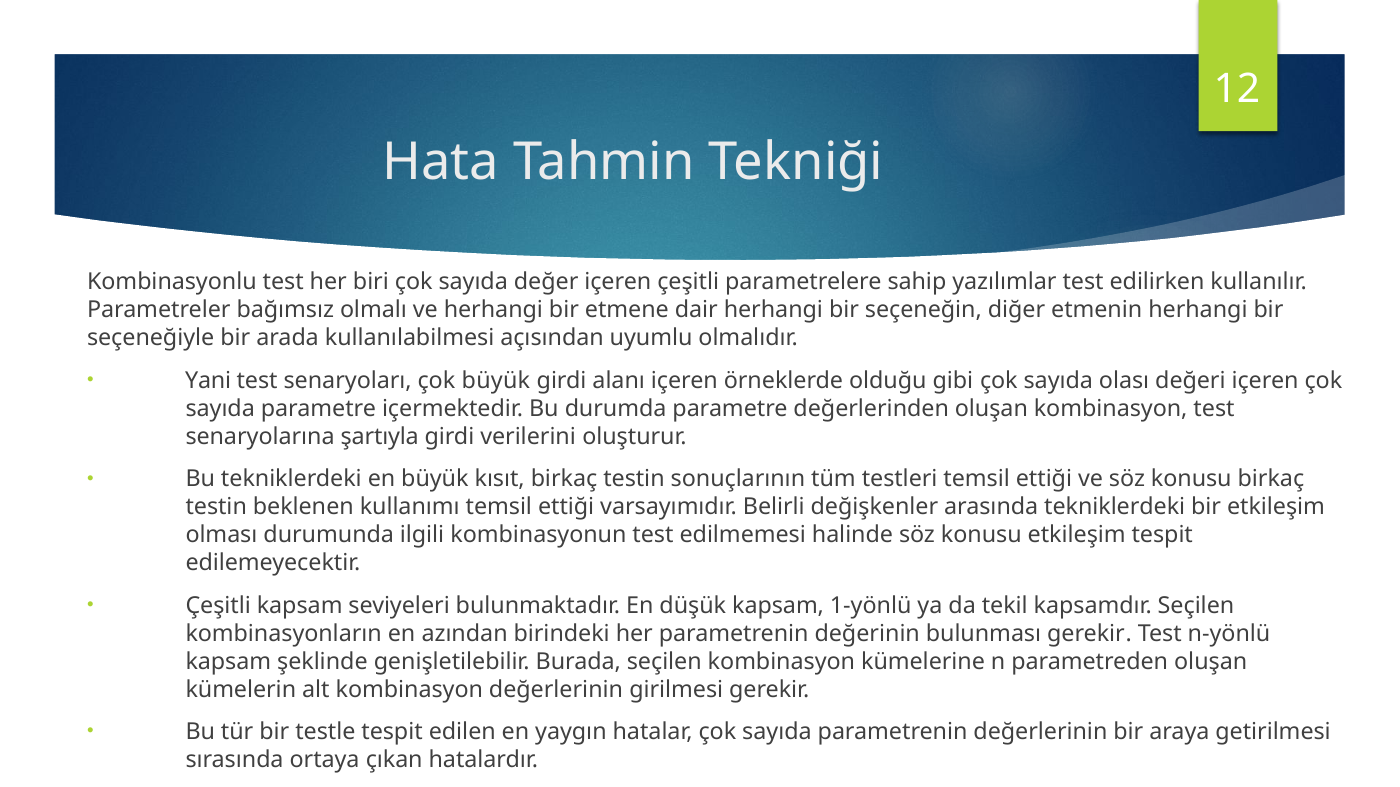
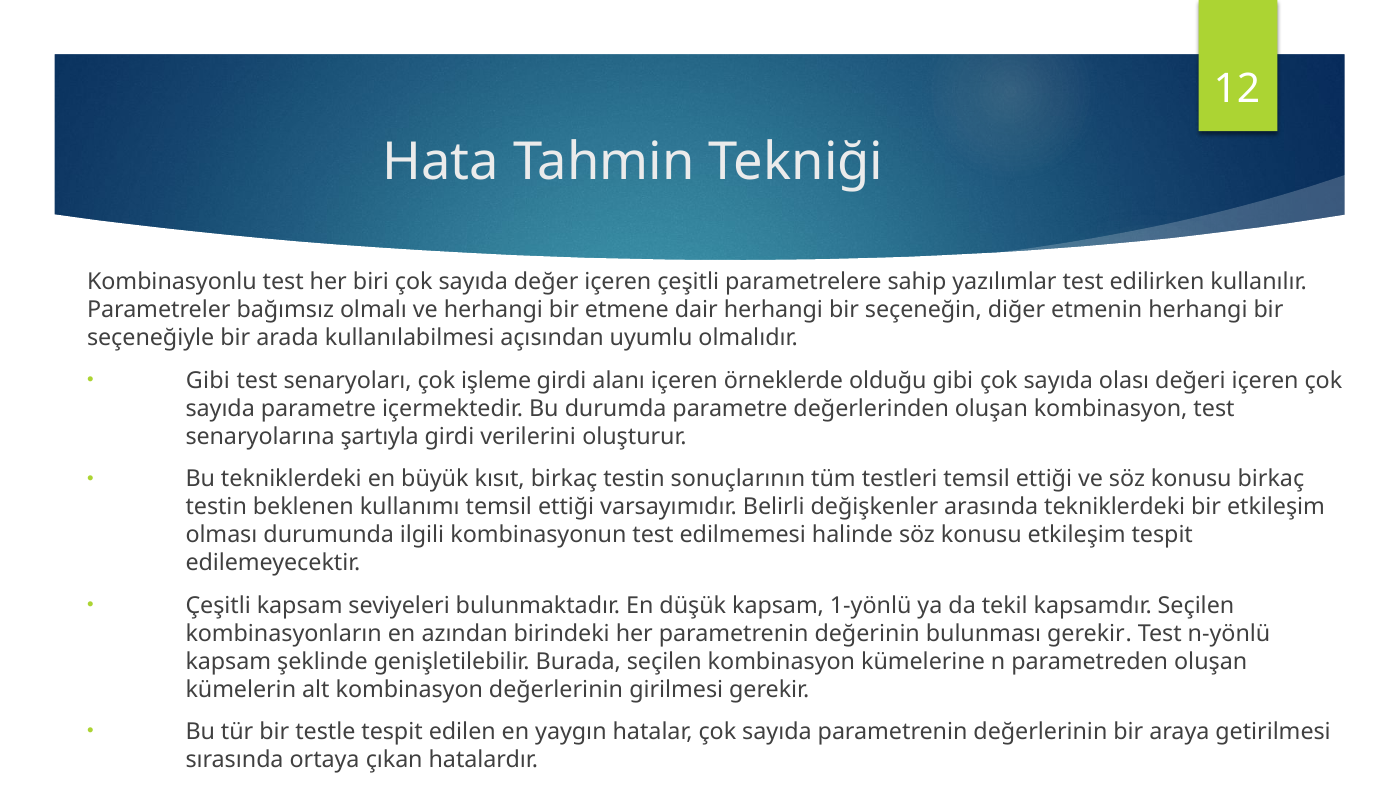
Yani at (208, 381): Yani -> Gibi
çok büyük: büyük -> işleme
